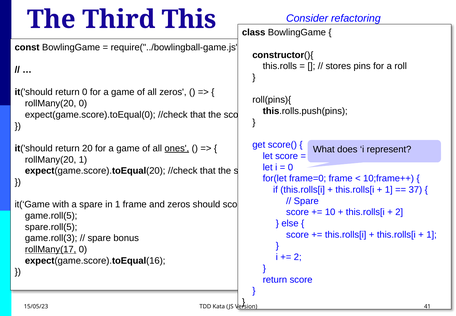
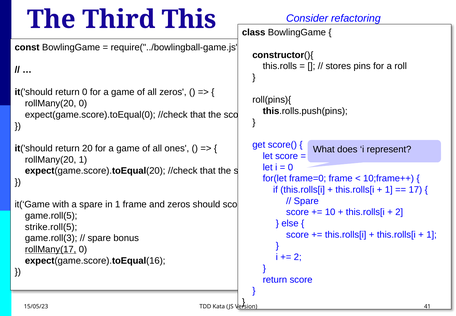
ones underline: present -> none
37: 37 -> 17
spare.roll(5: spare.roll(5 -> strike.roll(5
